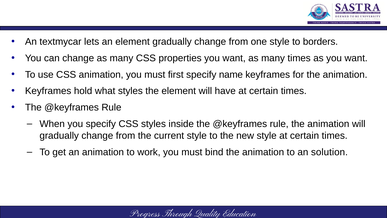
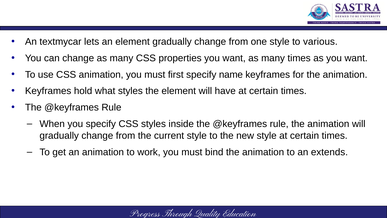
borders: borders -> various
solution: solution -> extends
